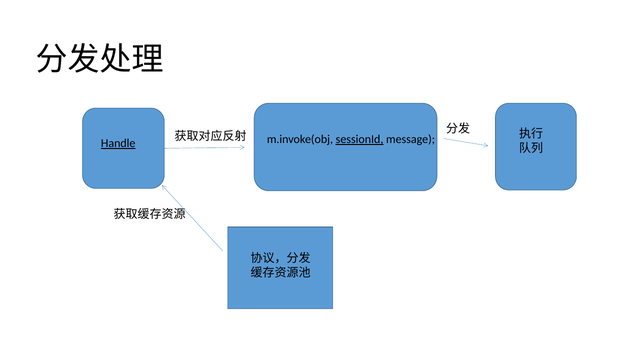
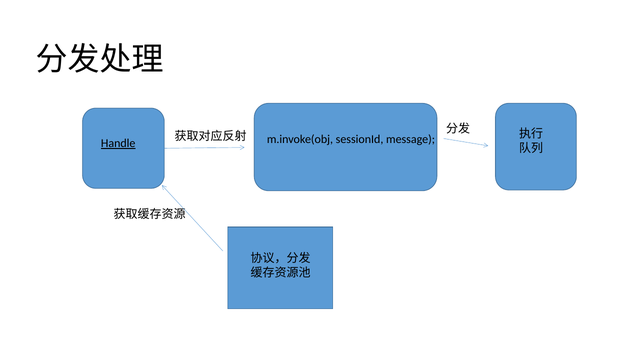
sessionId underline: present -> none
